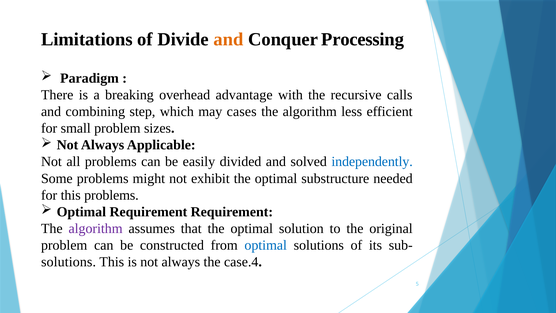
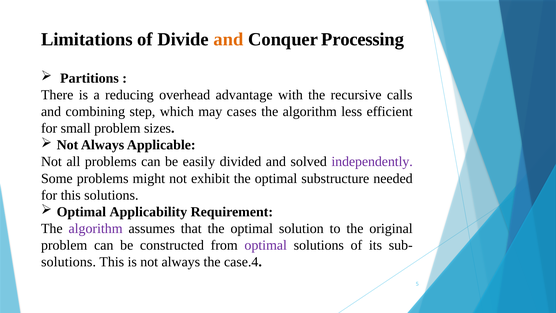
Paradigm: Paradigm -> Partitions
breaking: breaking -> reducing
independently colour: blue -> purple
this problems: problems -> solutions
Optimal Requirement: Requirement -> Applicability
optimal at (266, 245) colour: blue -> purple
